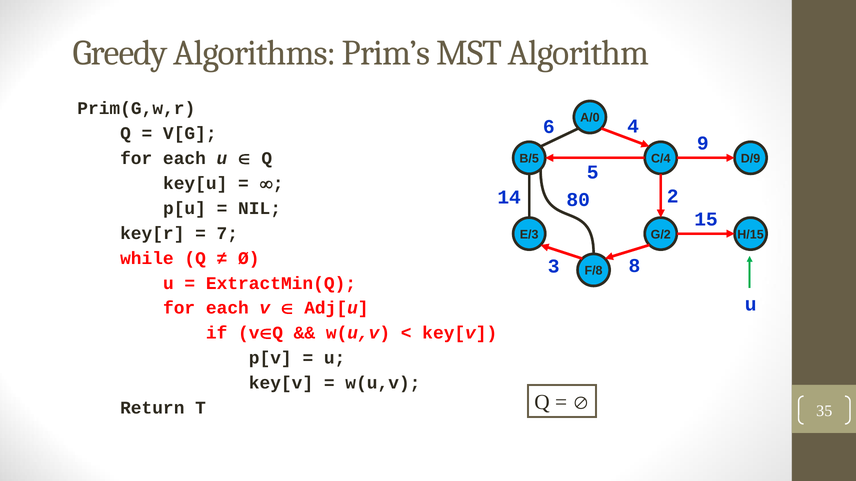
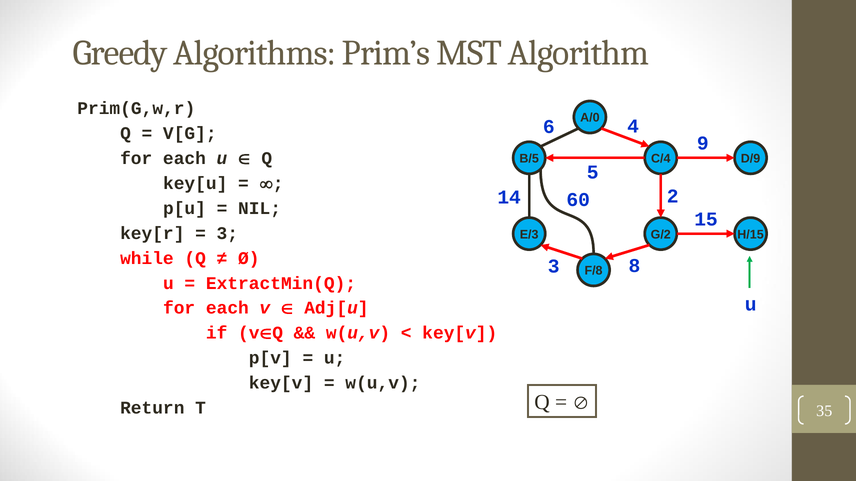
80: 80 -> 60
7 at (227, 233): 7 -> 3
